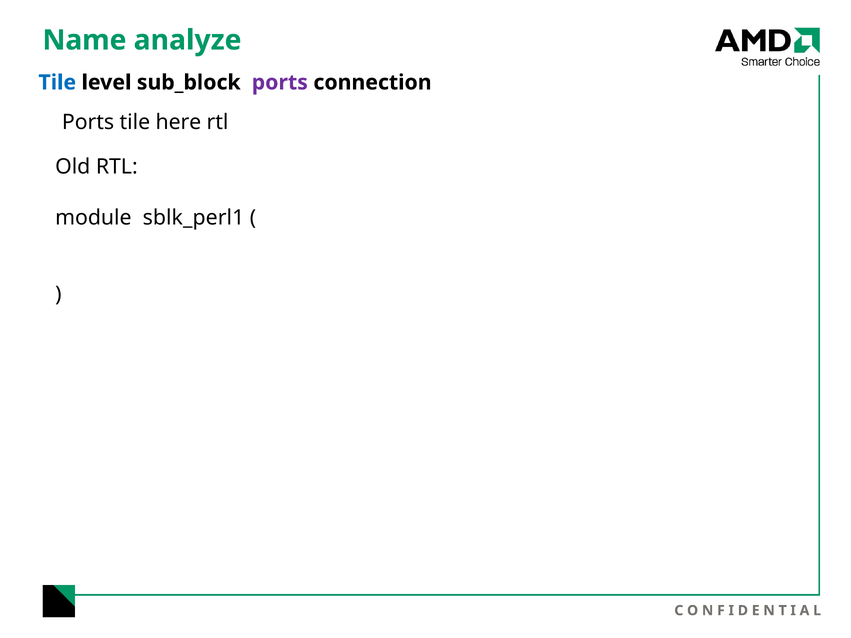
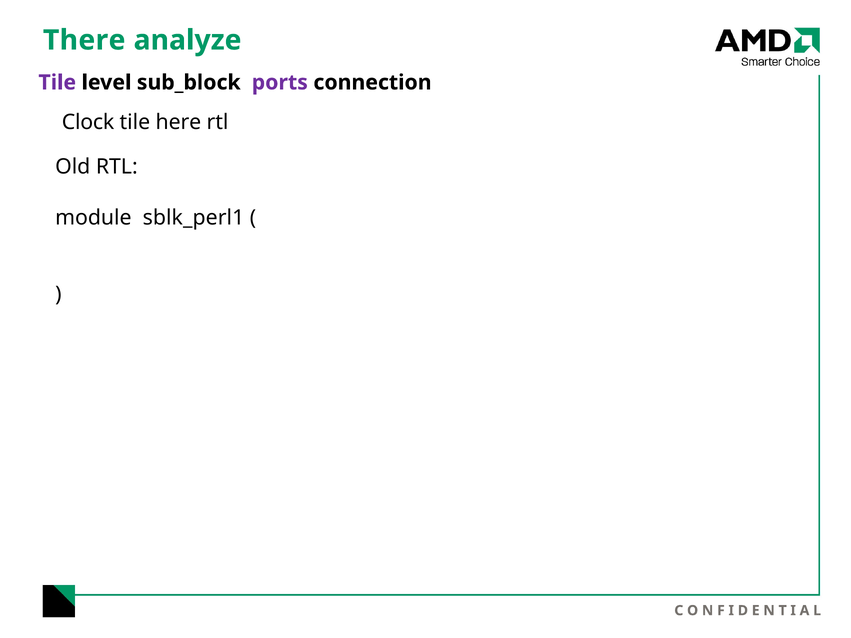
Name: Name -> There
Tile at (57, 83) colour: blue -> purple
Ports at (88, 122): Ports -> Clock
